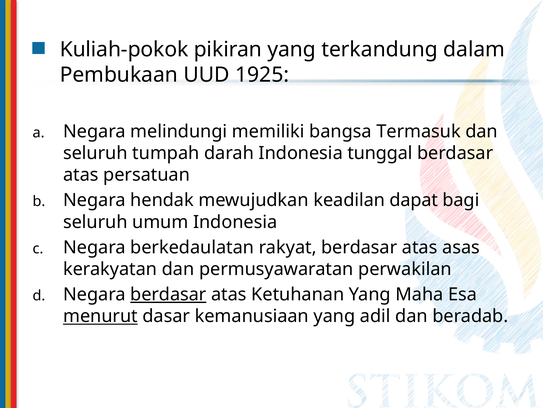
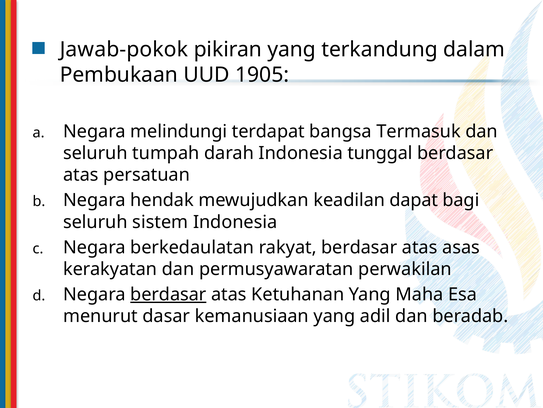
Kuliah-pokok: Kuliah-pokok -> Jawab-pokok
1925: 1925 -> 1905
memiliki: memiliki -> terdapat
umum: umum -> sistem
menurut underline: present -> none
